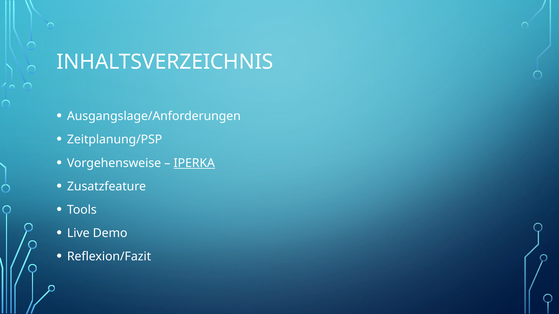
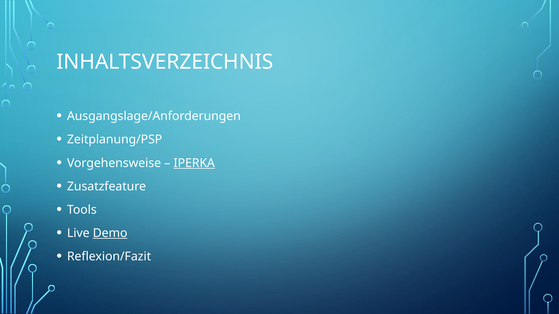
Demo underline: none -> present
